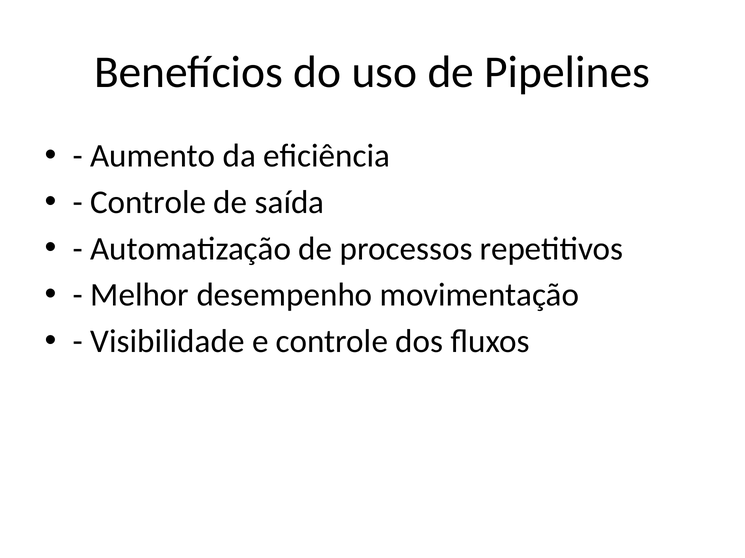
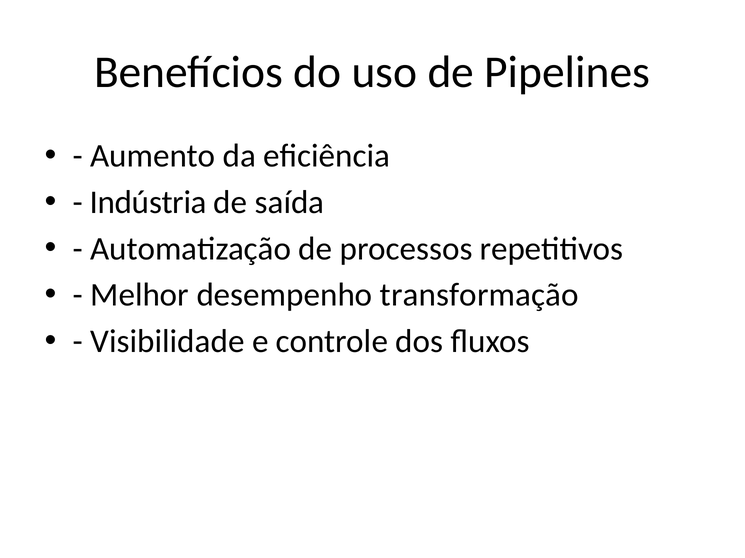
Controle at (148, 203): Controle -> Indústria
movimentação: movimentação -> transformação
